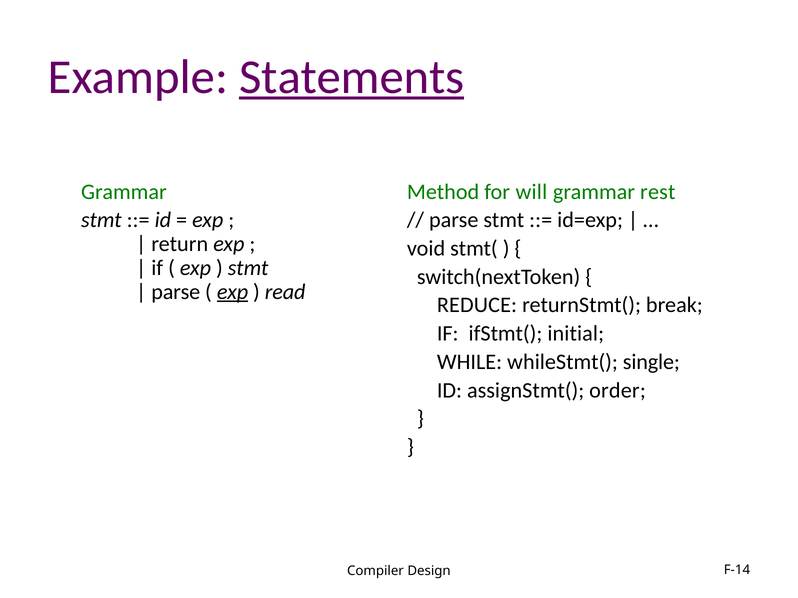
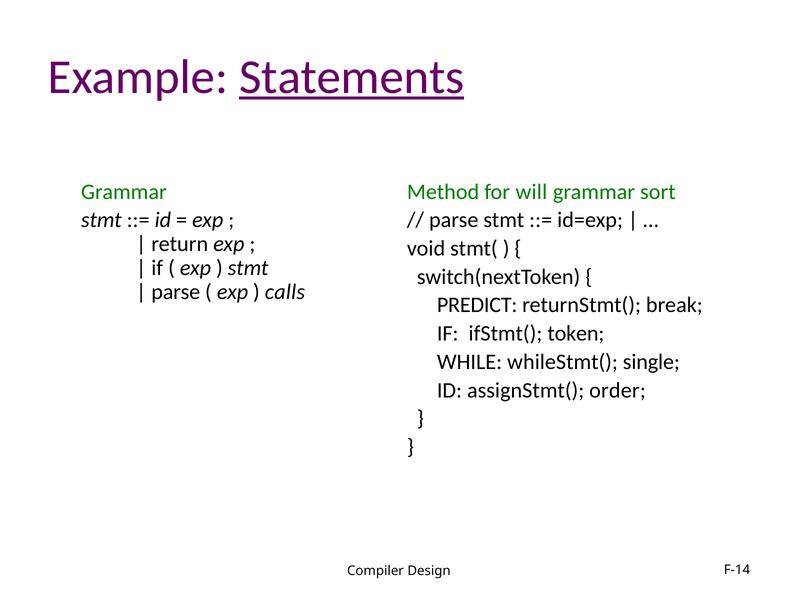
rest: rest -> sort
exp at (233, 292) underline: present -> none
read: read -> calls
REDUCE: REDUCE -> PREDICT
initial: initial -> token
